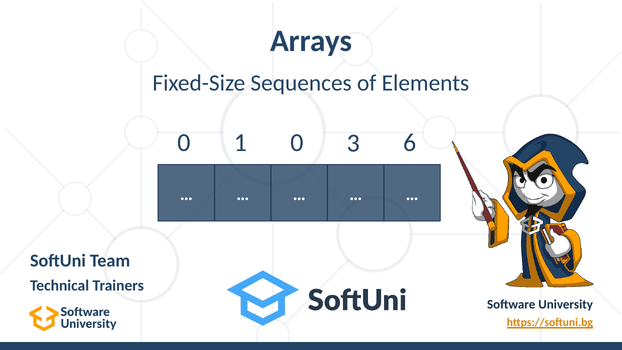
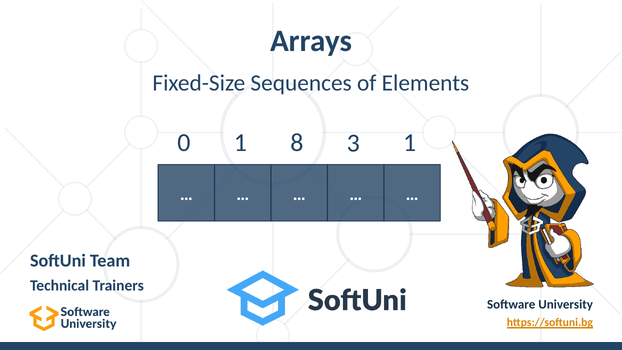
1 0: 0 -> 8
3 6: 6 -> 1
